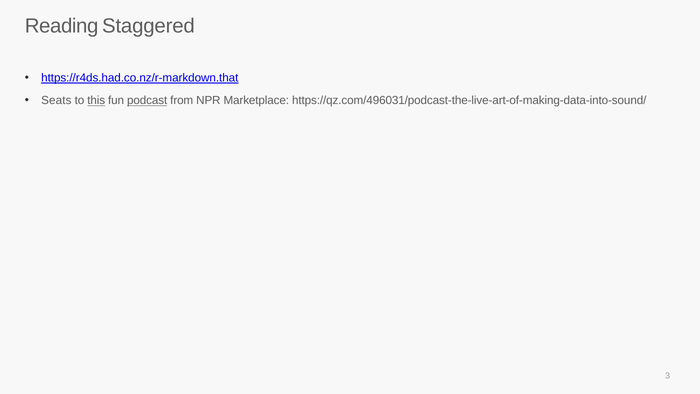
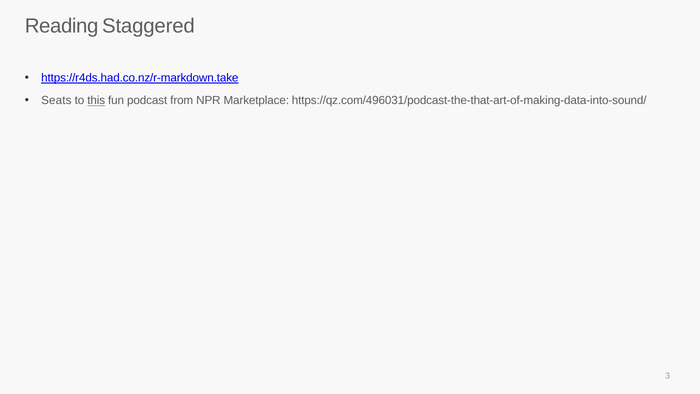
https://r4ds.had.co.nz/r-markdown.that: https://r4ds.had.co.nz/r-markdown.that -> https://r4ds.had.co.nz/r-markdown.take
podcast underline: present -> none
https://qz.com/496031/podcast-the-live-art-of-making-data-into-sound/: https://qz.com/496031/podcast-the-live-art-of-making-data-into-sound/ -> https://qz.com/496031/podcast-the-that-art-of-making-data-into-sound/
